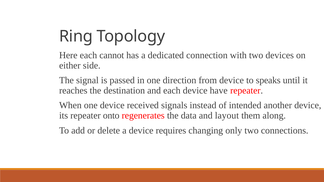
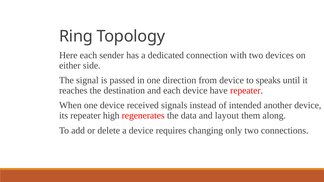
cannot: cannot -> sender
onto: onto -> high
